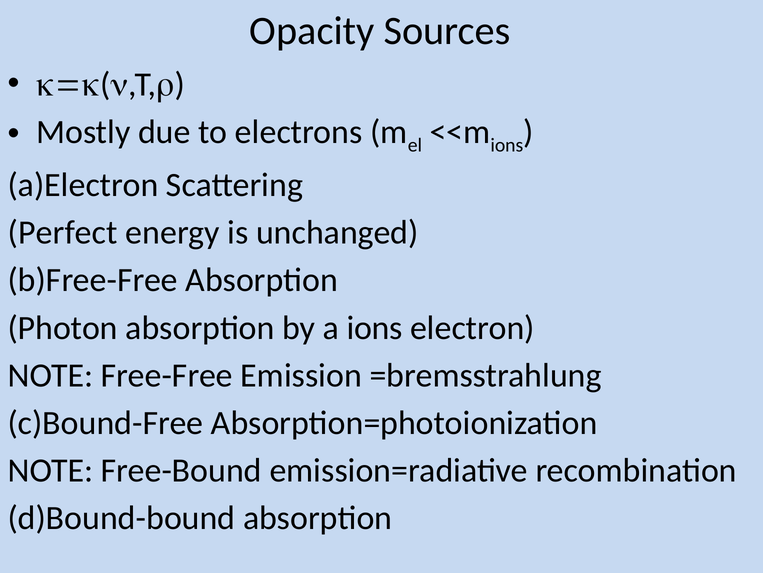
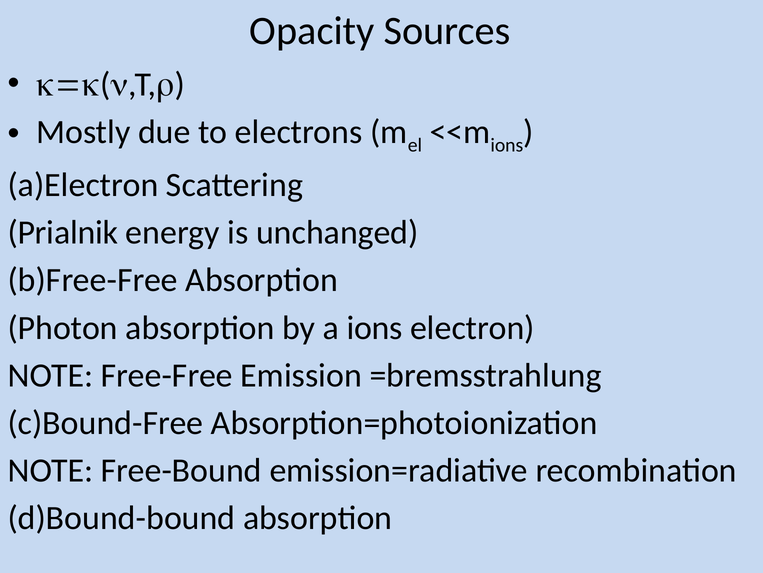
Perfect: Perfect -> Prialnik
